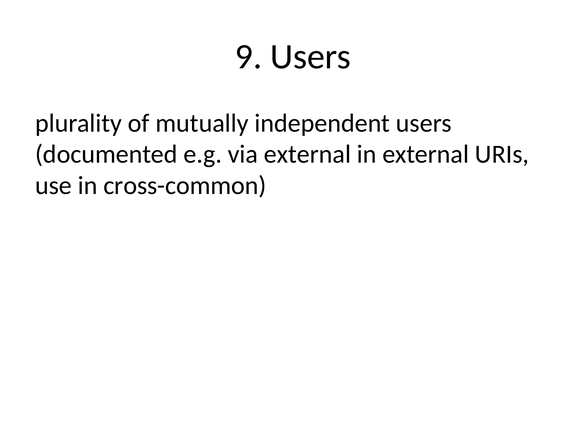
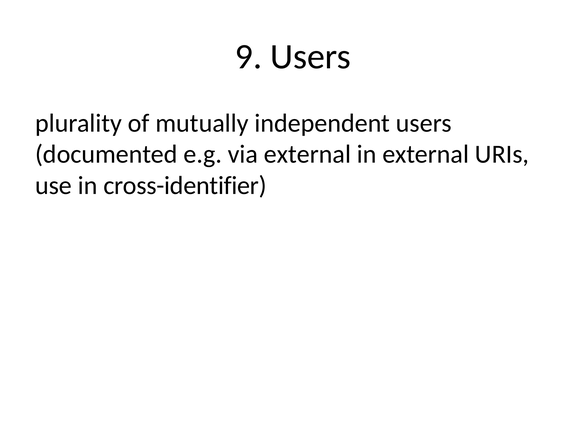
cross-common: cross-common -> cross-identifier
